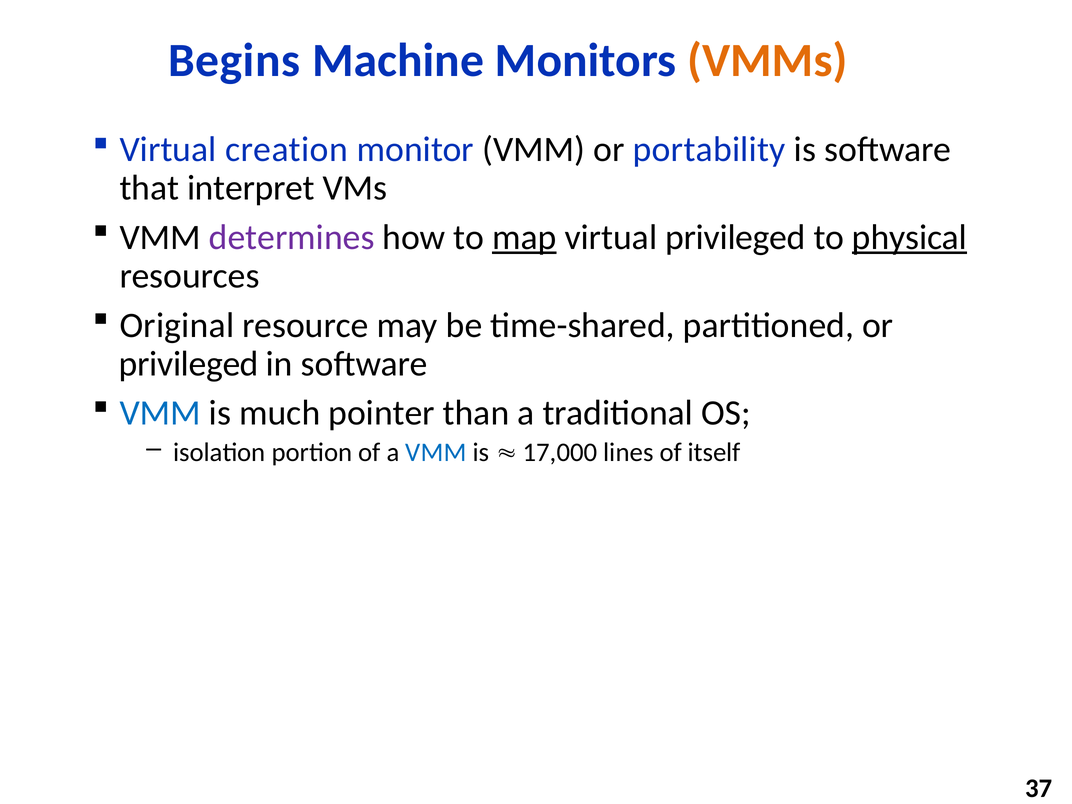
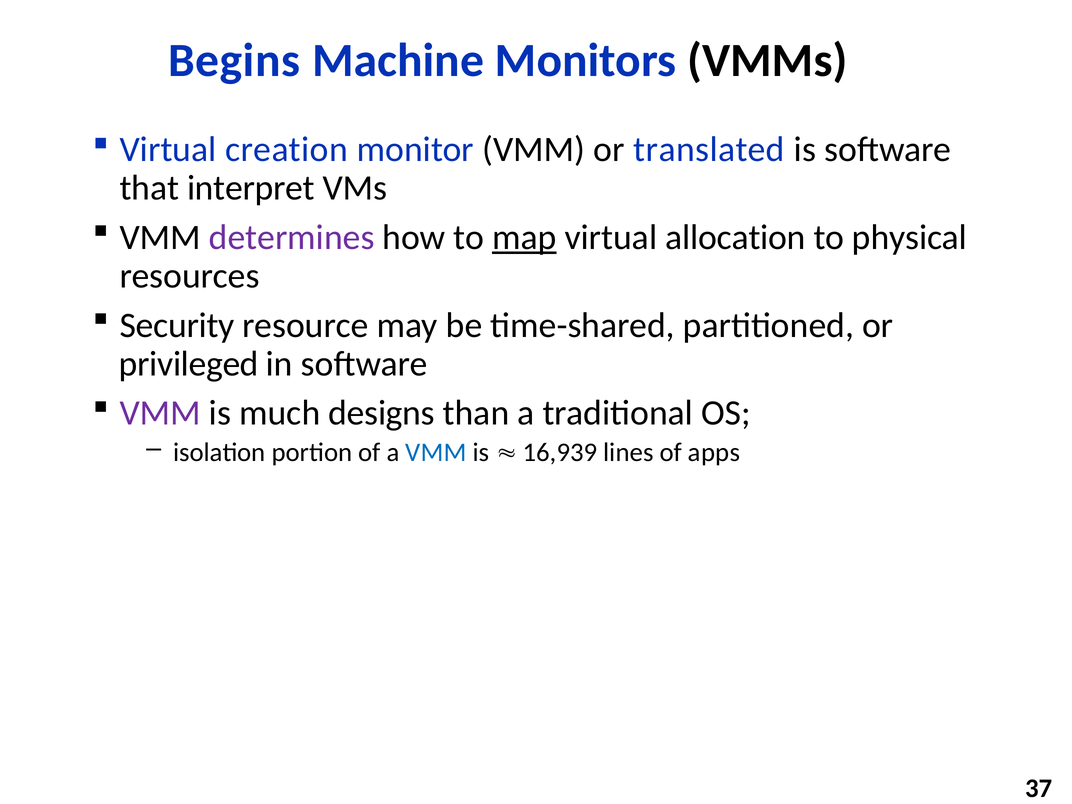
VMMs colour: orange -> black
portability: portability -> translated
virtual privileged: privileged -> allocation
physical underline: present -> none
Original: Original -> Security
VMM at (160, 413) colour: blue -> purple
pointer: pointer -> designs
17,000: 17,000 -> 16,939
itself: itself -> apps
